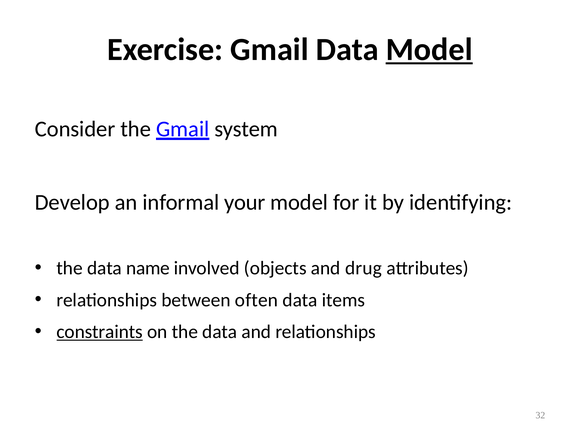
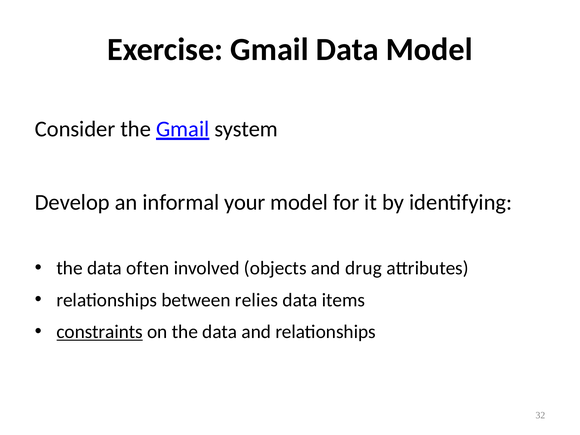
Model at (429, 50) underline: present -> none
name: name -> often
often: often -> relies
